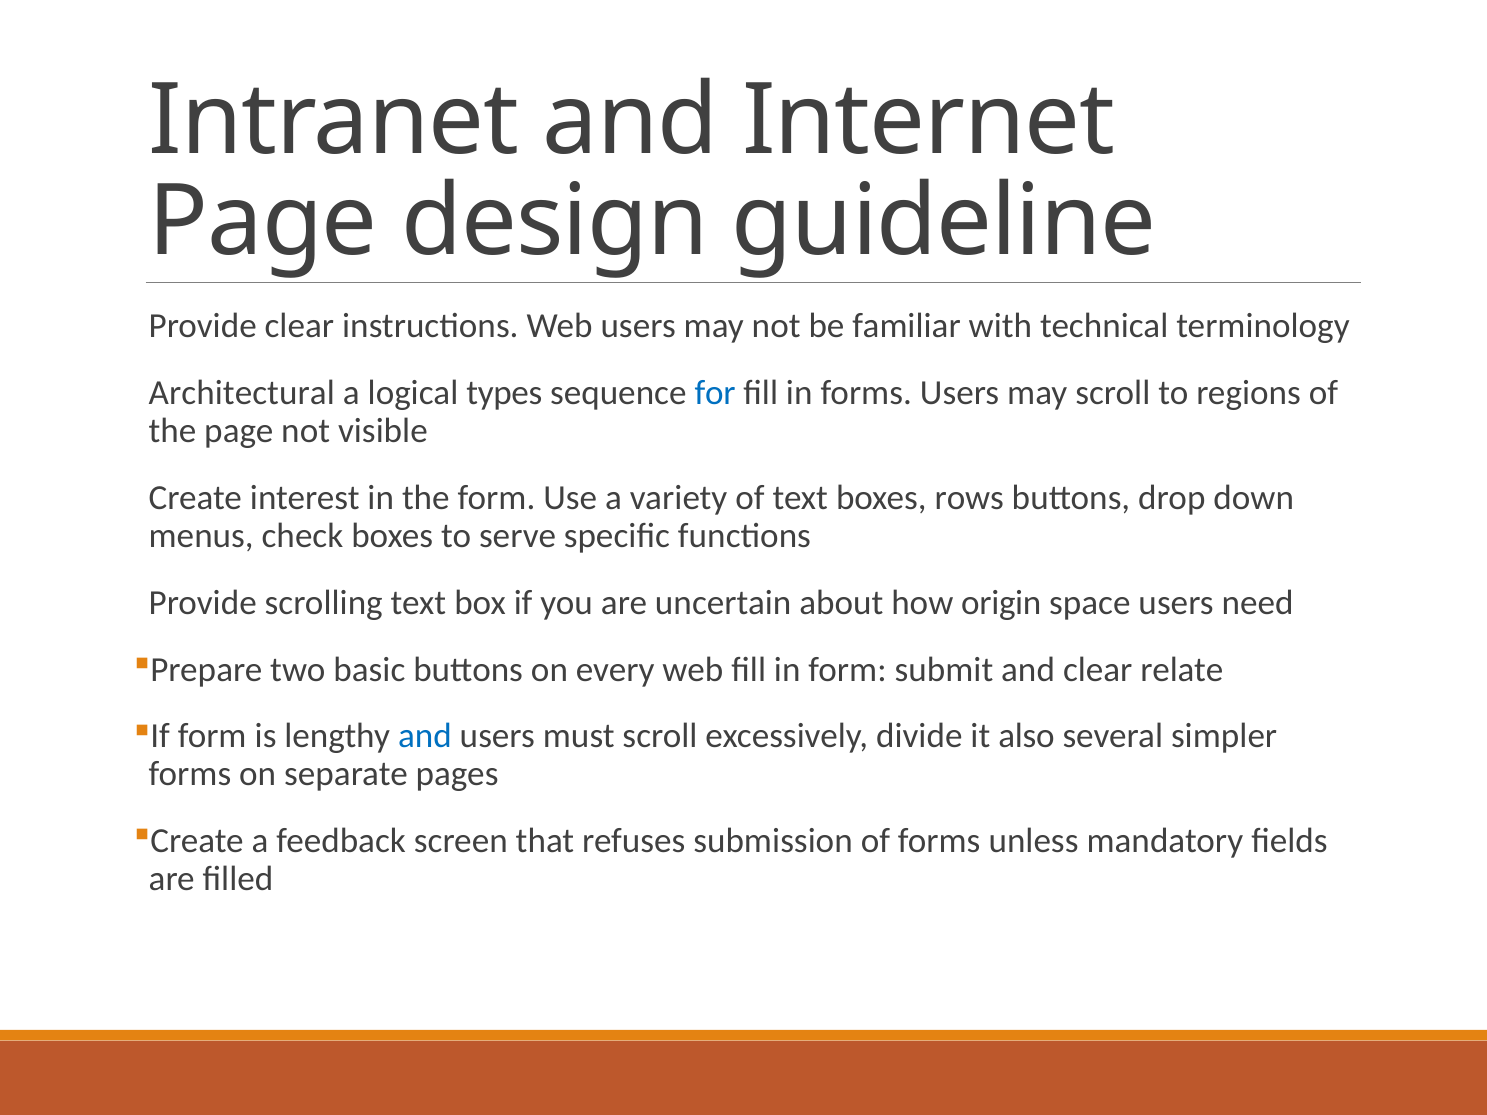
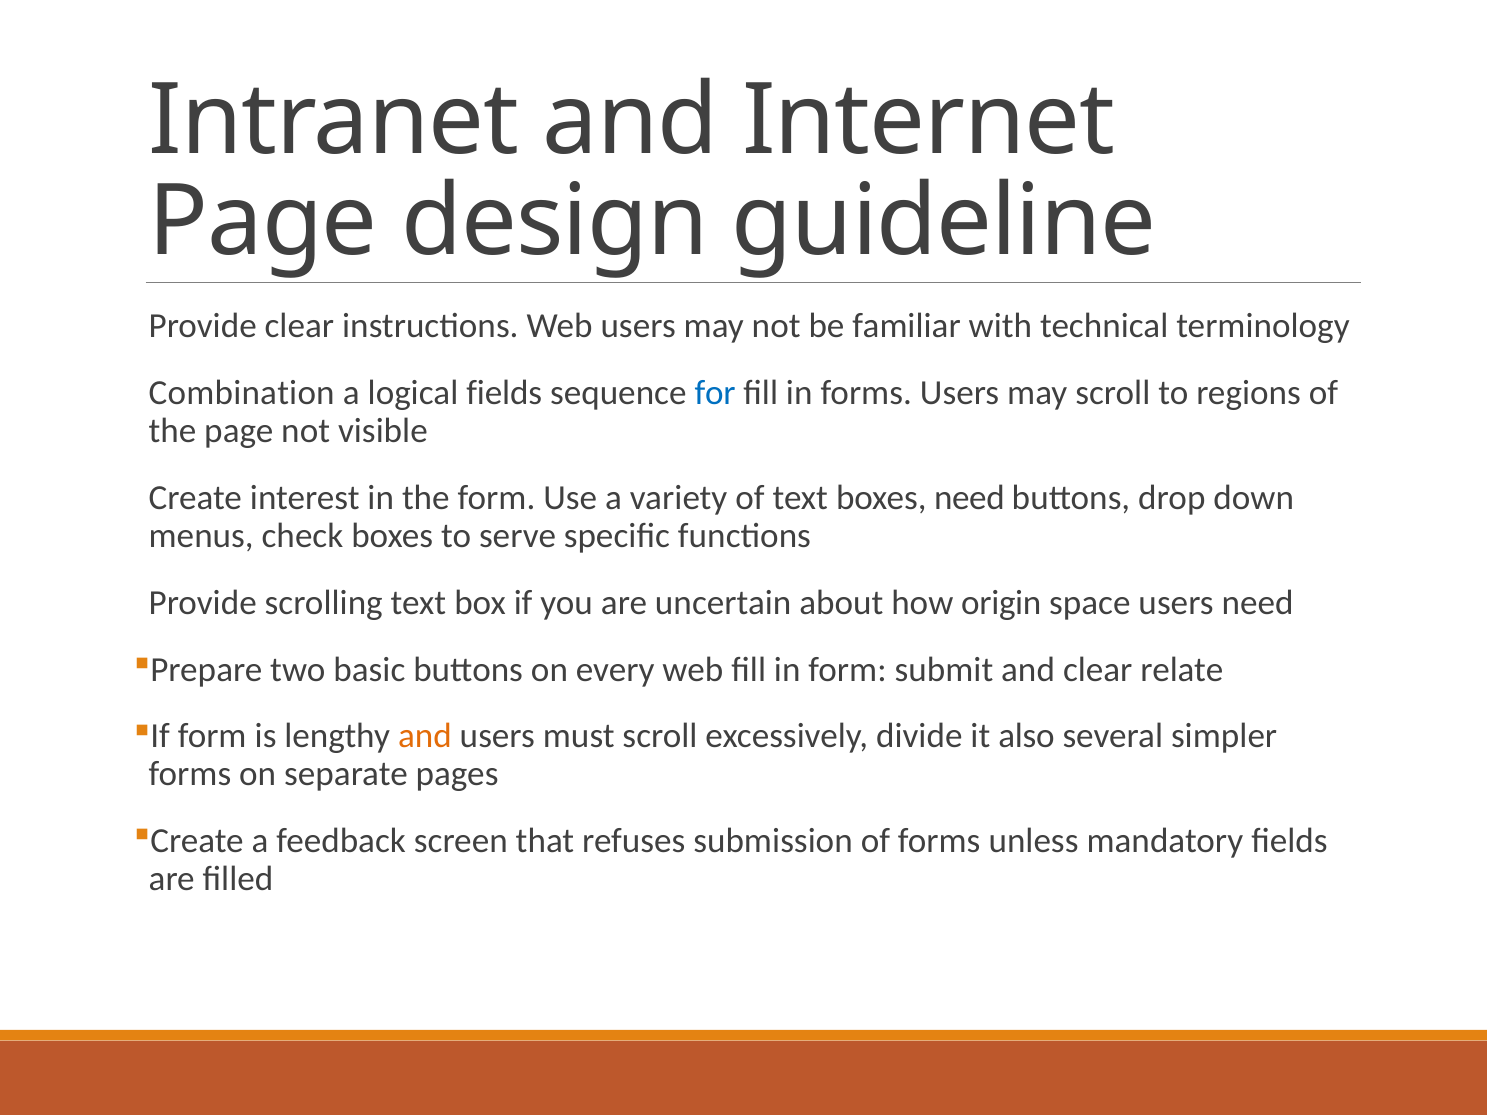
Architectural: Architectural -> Combination
logical types: types -> fields
boxes rows: rows -> need
and at (425, 736) colour: blue -> orange
